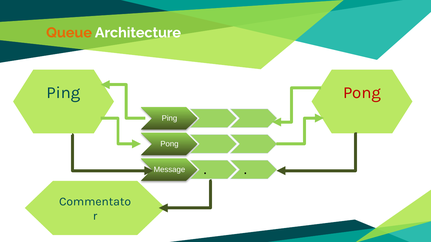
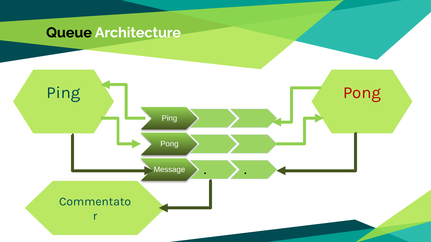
Queue colour: orange -> black
